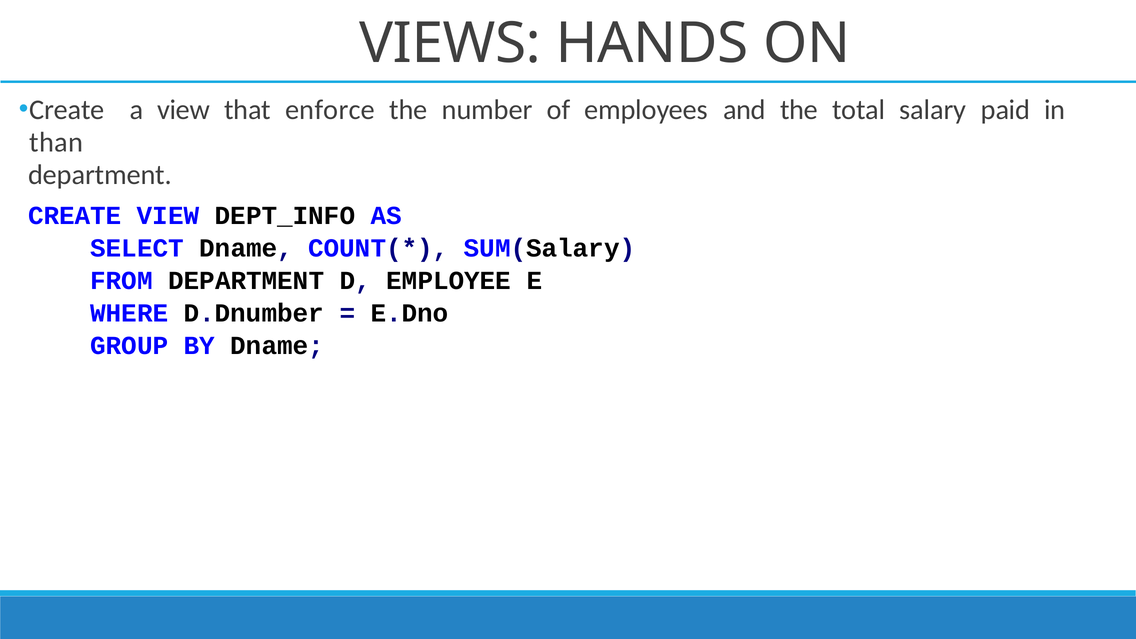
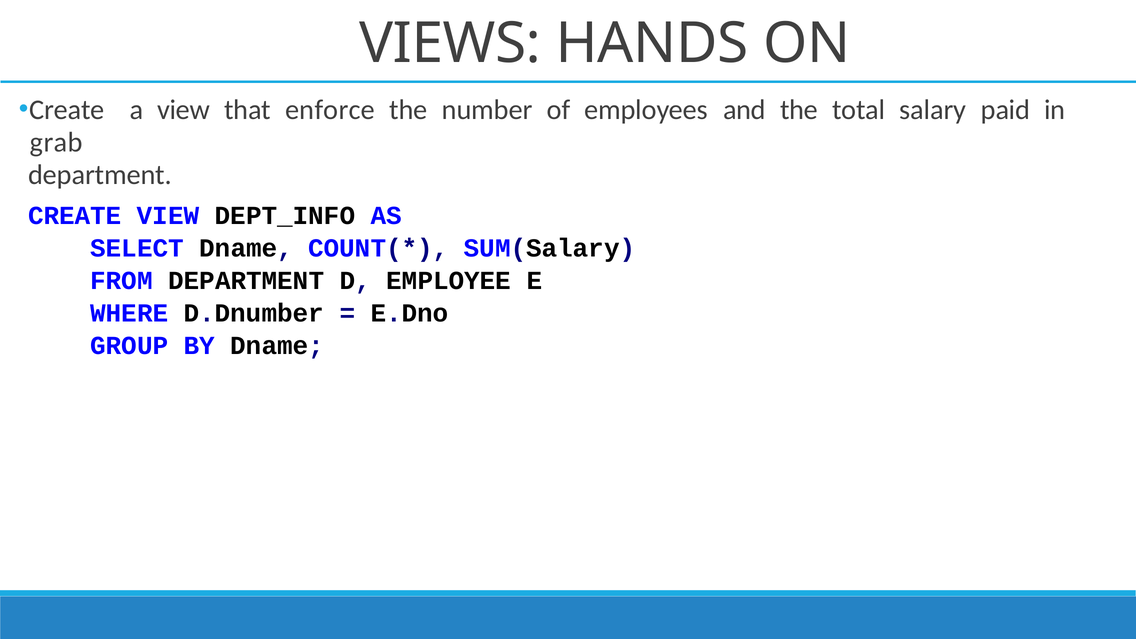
than: than -> grab
